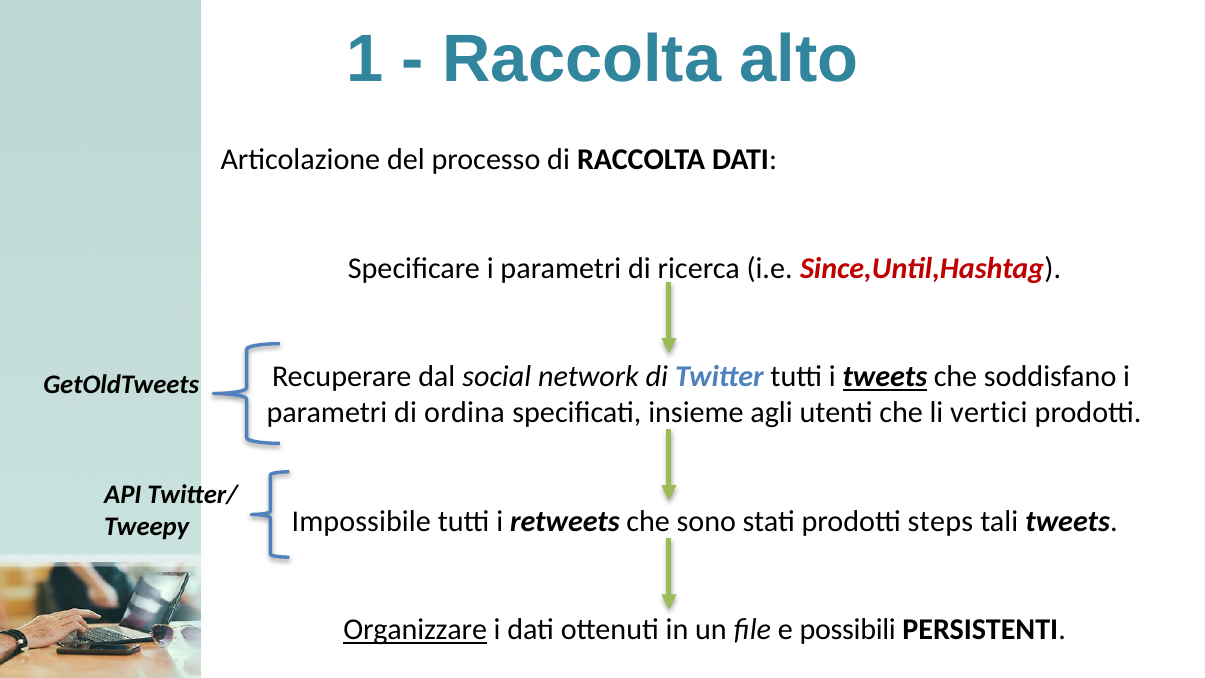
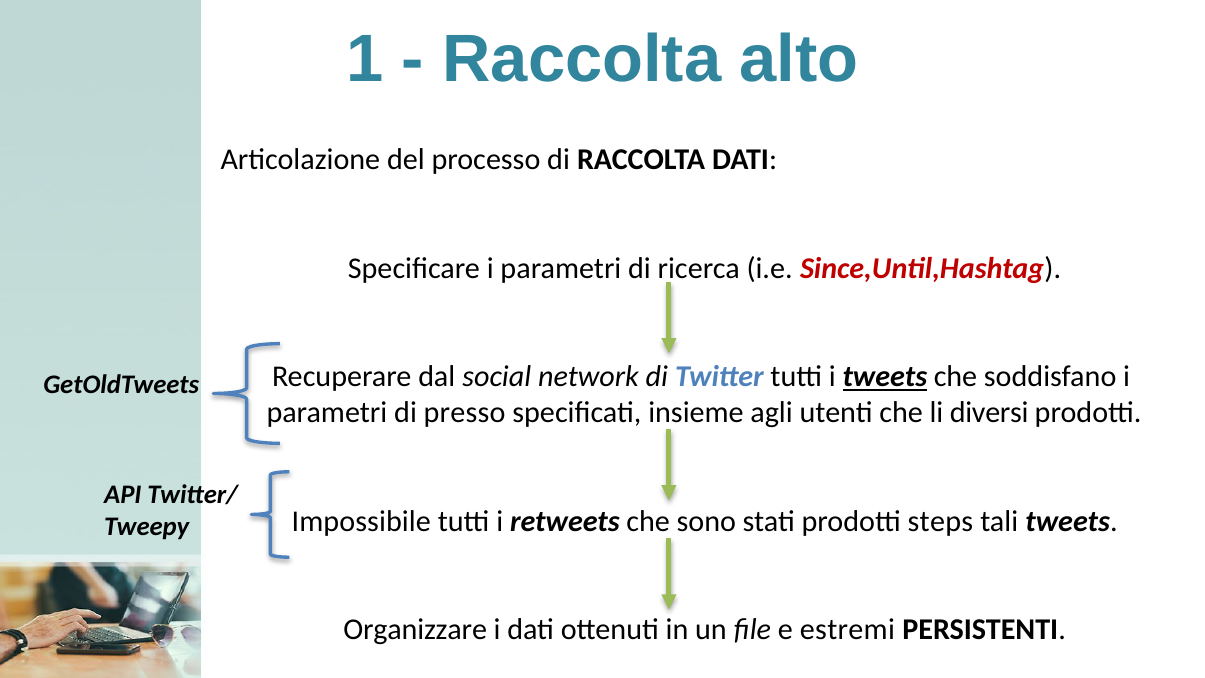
ordina: ordina -> presso
vertici: vertici -> diversi
Organizzare underline: present -> none
possibili: possibili -> estremi
